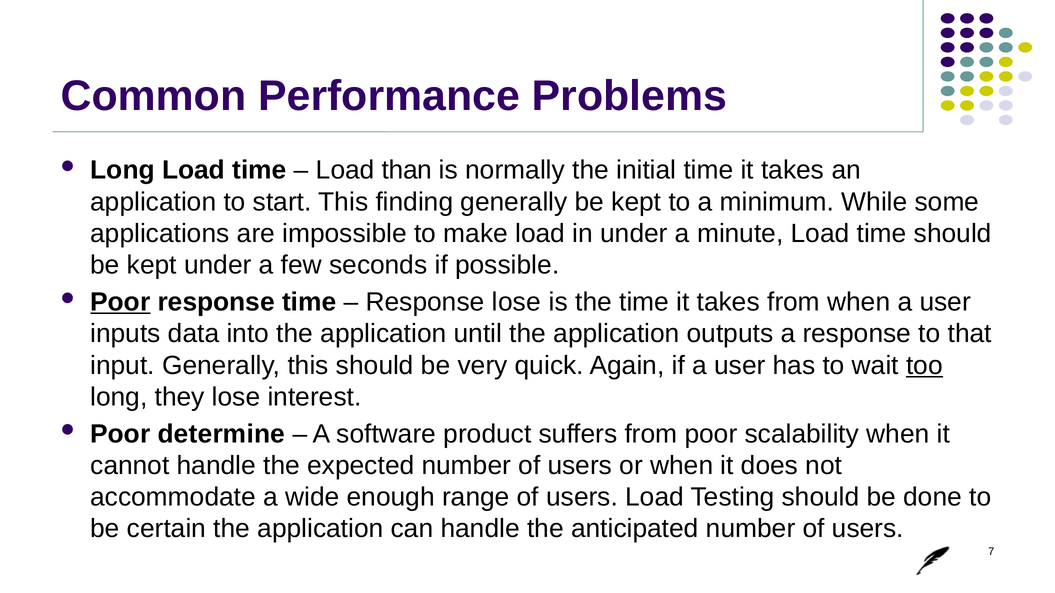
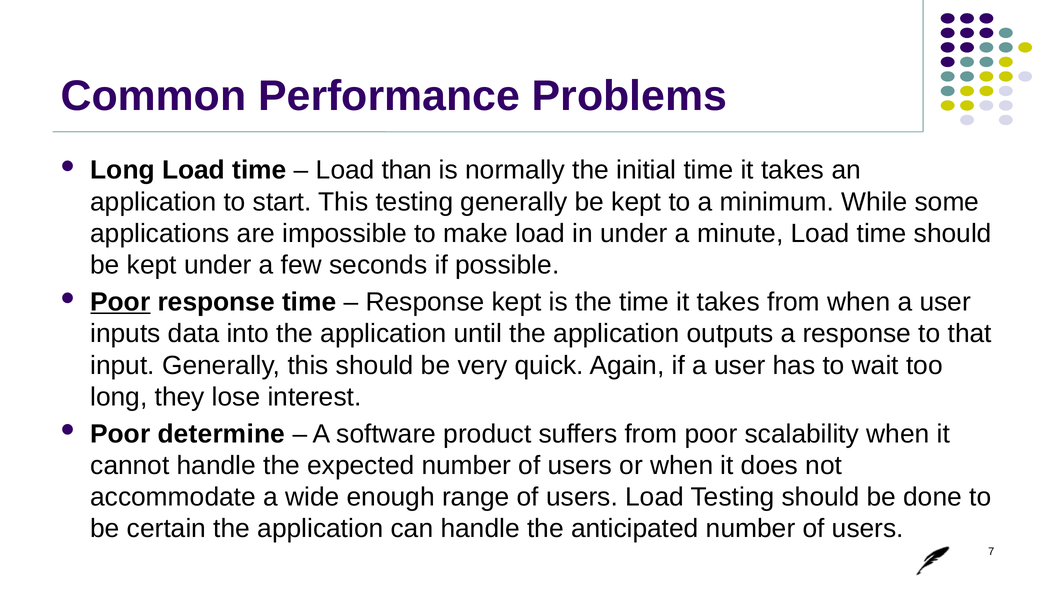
This finding: finding -> testing
Response lose: lose -> kept
too underline: present -> none
